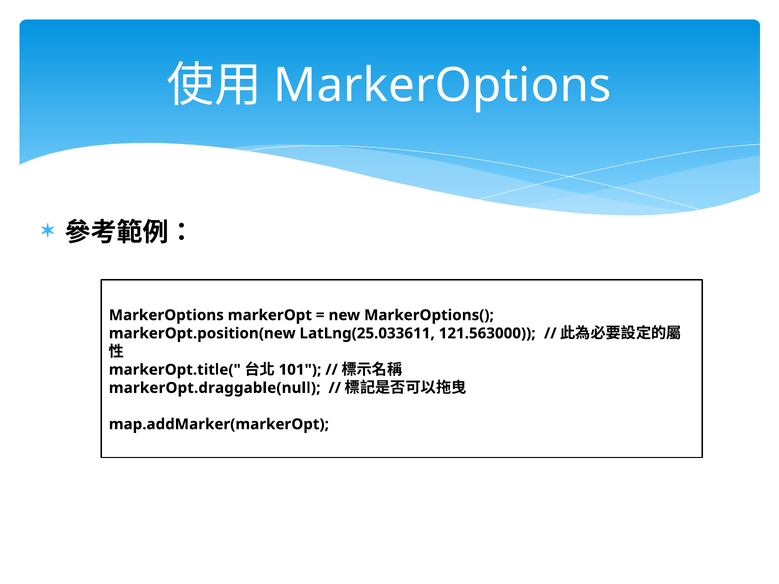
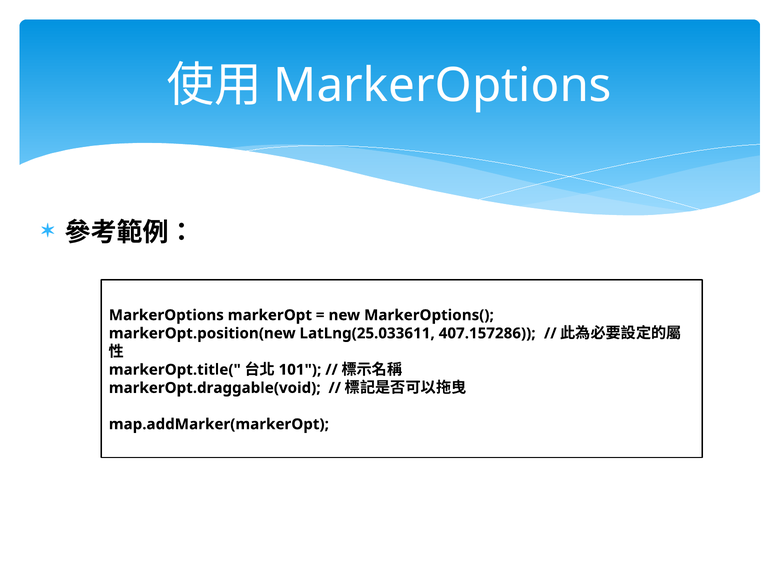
121.563000: 121.563000 -> 407.157286
markerOpt.draggable(null: markerOpt.draggable(null -> markerOpt.draggable(void
